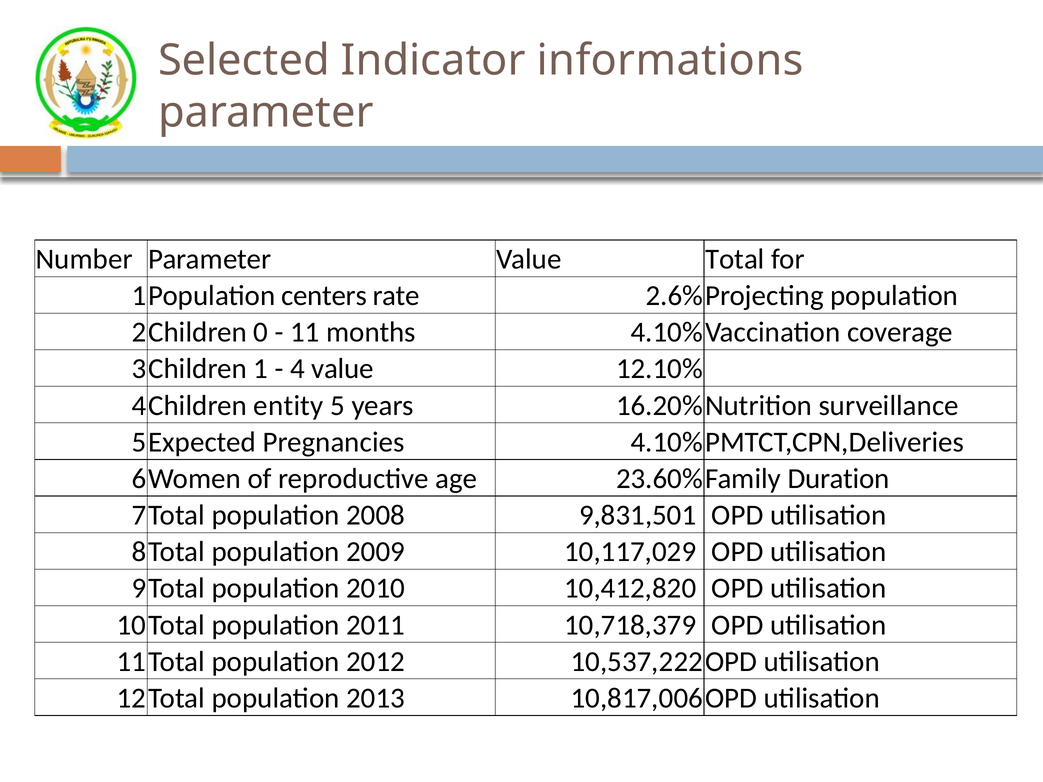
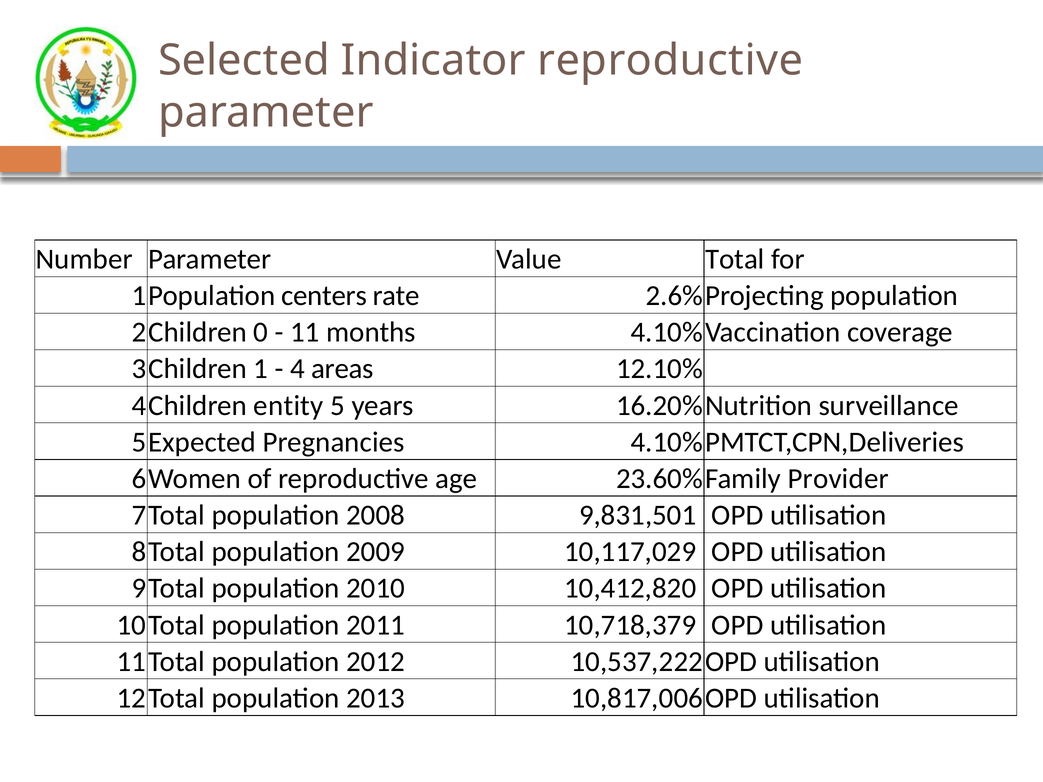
Indicator informations: informations -> reproductive
4 value: value -> areas
Duration: Duration -> Provider
